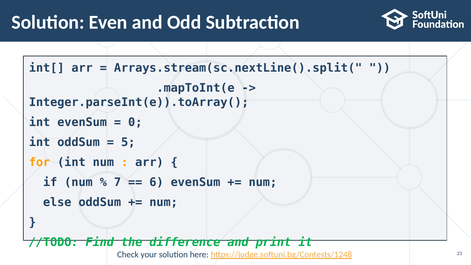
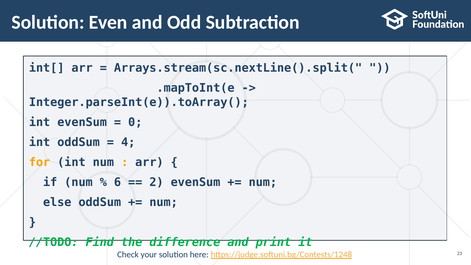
5: 5 -> 4
7: 7 -> 6
6: 6 -> 2
